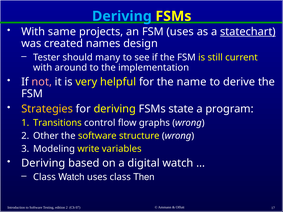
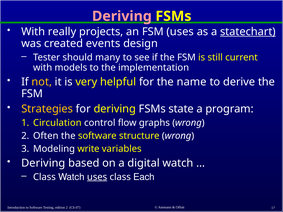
Deriving at (122, 16) colour: light blue -> pink
same: same -> really
names: names -> events
around: around -> models
not colour: pink -> yellow
Transitions: Transitions -> Circulation
Other: Other -> Often
uses at (97, 177) underline: none -> present
Then: Then -> Each
